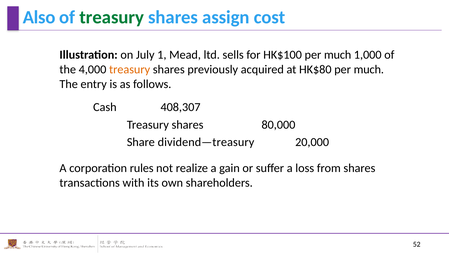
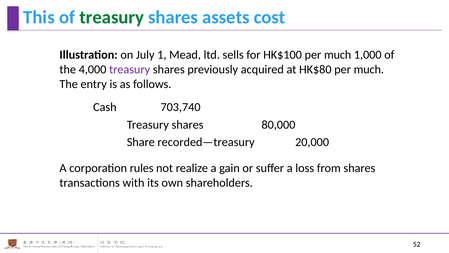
Also: Also -> This
assign: assign -> assets
treasury at (130, 69) colour: orange -> purple
408,307: 408,307 -> 703,740
dividend—treasury: dividend—treasury -> recorded—treasury
